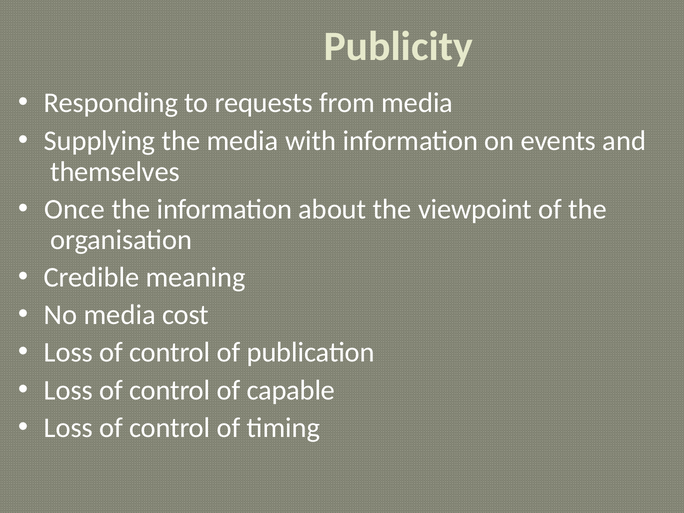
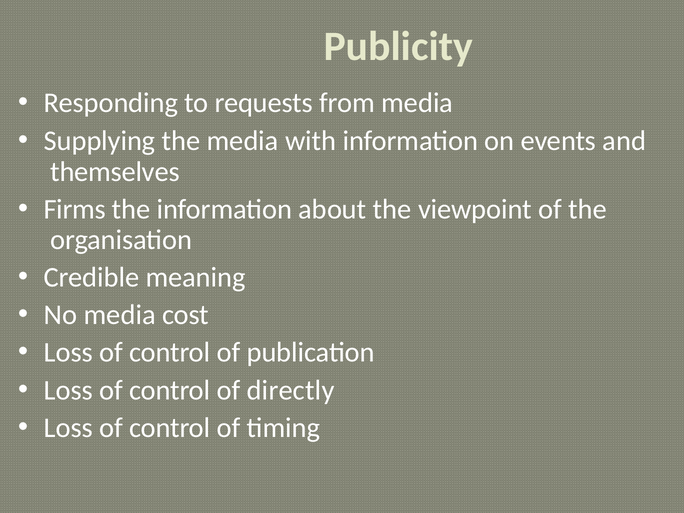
Once: Once -> Firms
capable: capable -> directly
